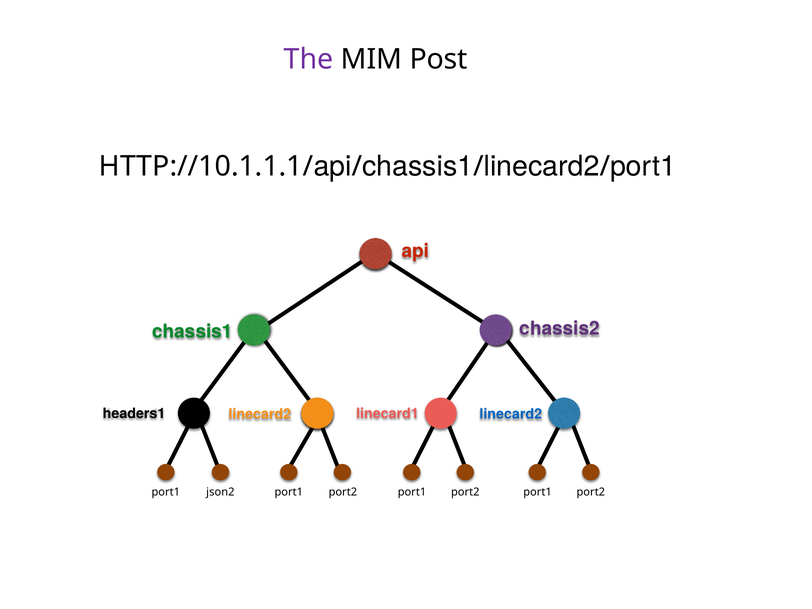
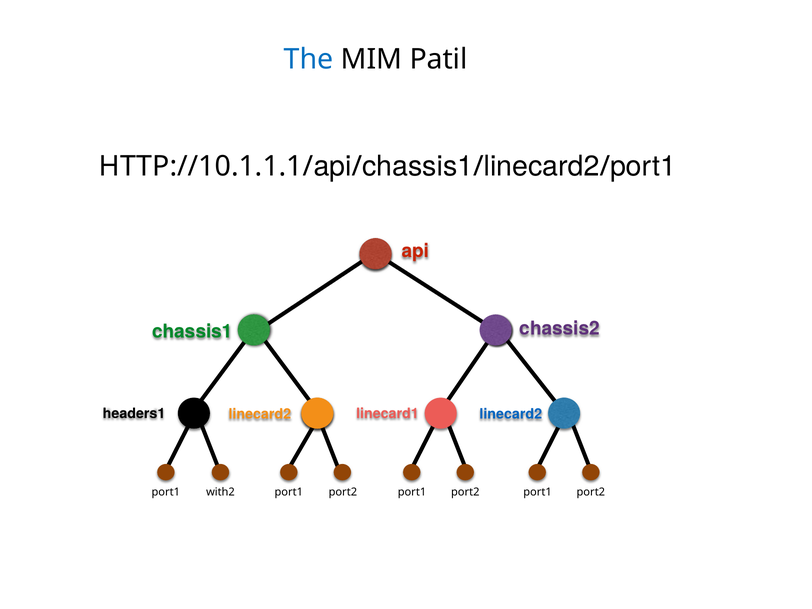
The colour: purple -> blue
Post: Post -> Patil
json2: json2 -> with2
